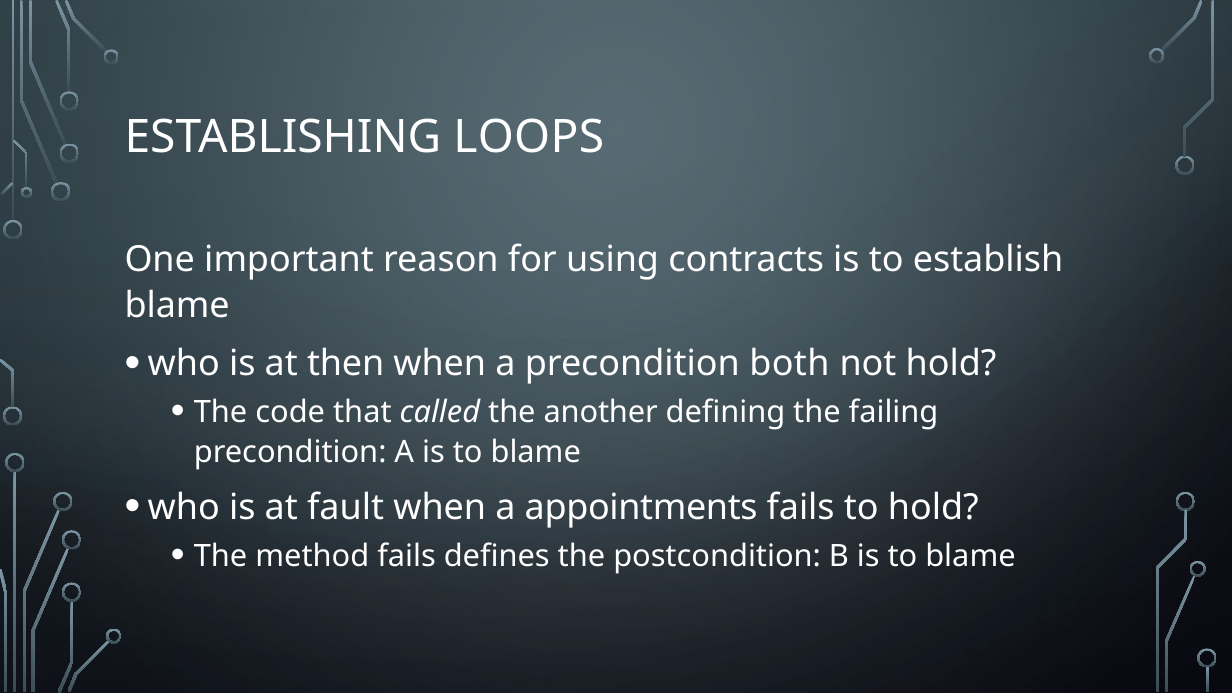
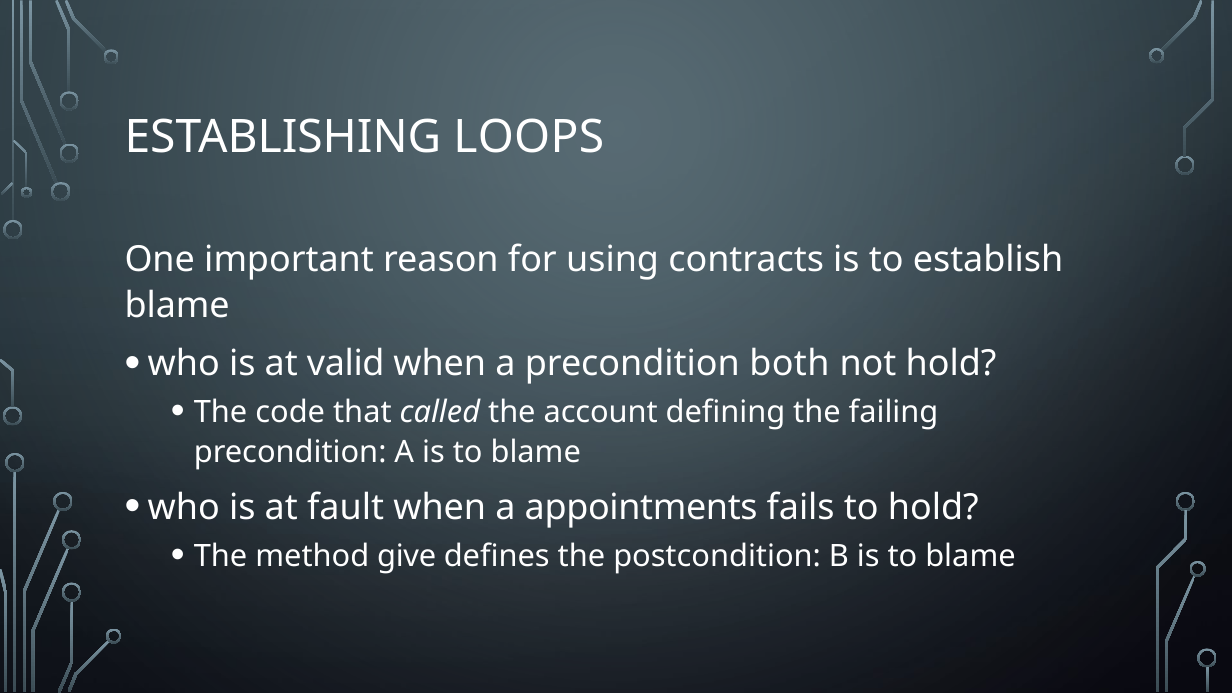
then: then -> valid
another: another -> account
method fails: fails -> give
